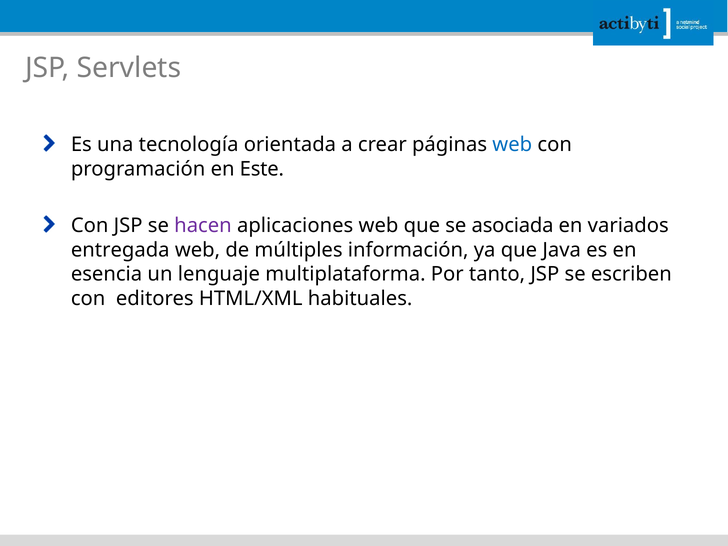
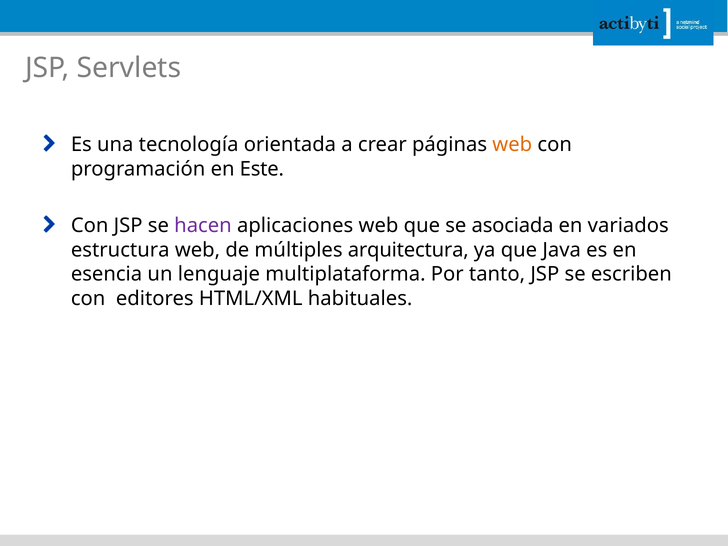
web at (512, 145) colour: blue -> orange
entregada: entregada -> estructura
información: información -> arquitectura
